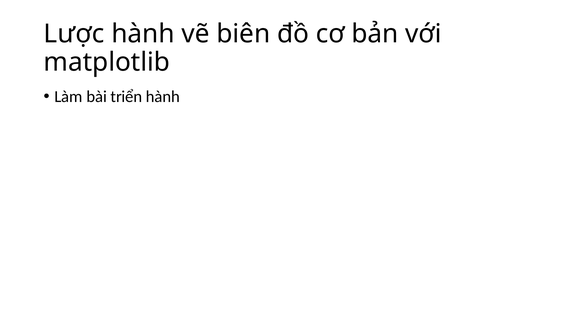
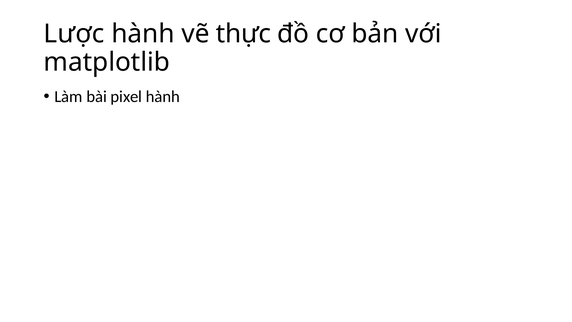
biên: biên -> thực
triển: triển -> pixel
